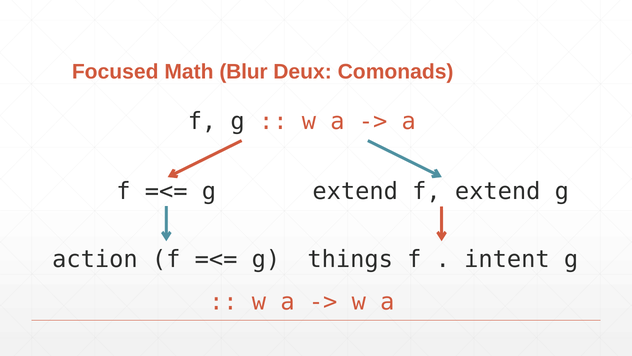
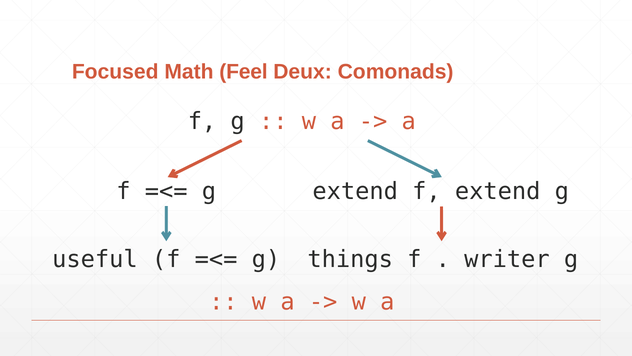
Blur: Blur -> Feel
action: action -> useful
intent: intent -> writer
